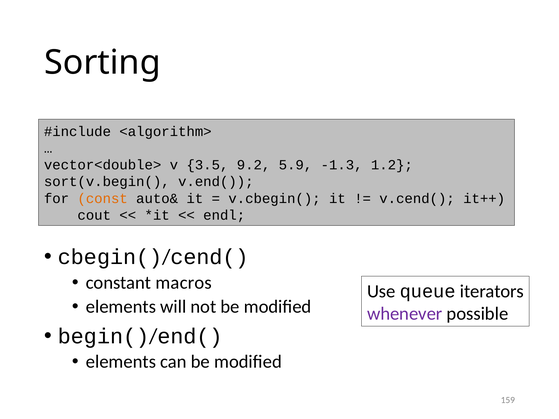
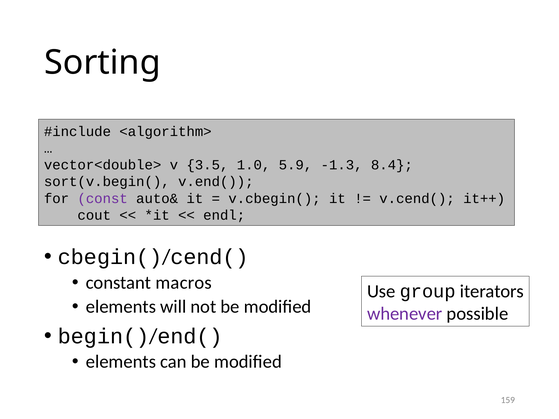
9.2: 9.2 -> 1.0
1.2: 1.2 -> 8.4
const colour: orange -> purple
queue: queue -> group
